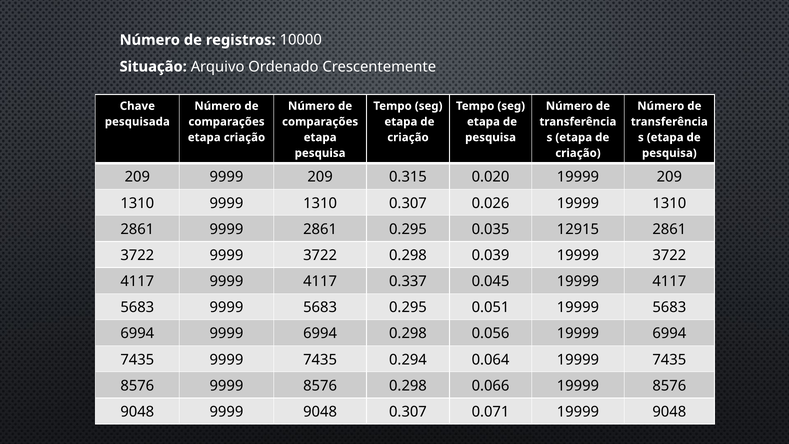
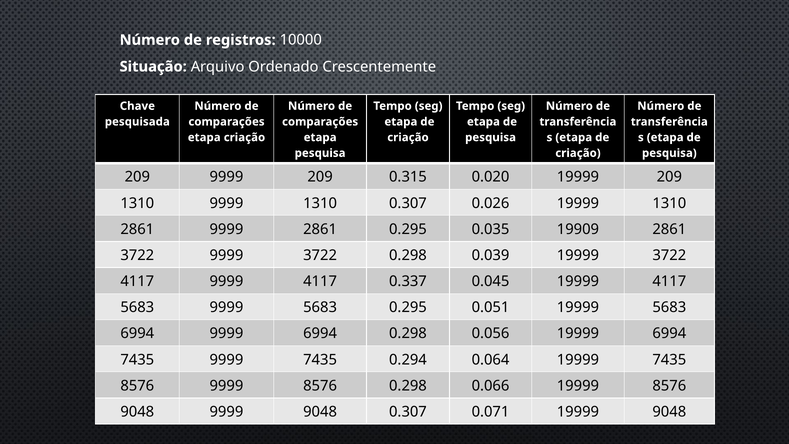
12915: 12915 -> 19909
